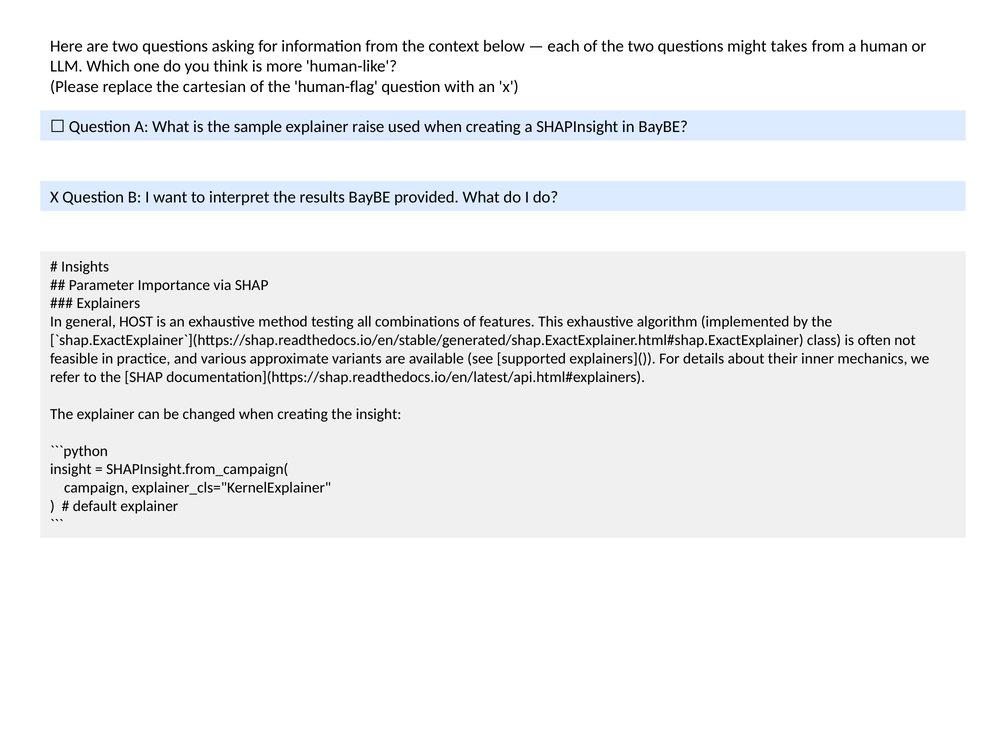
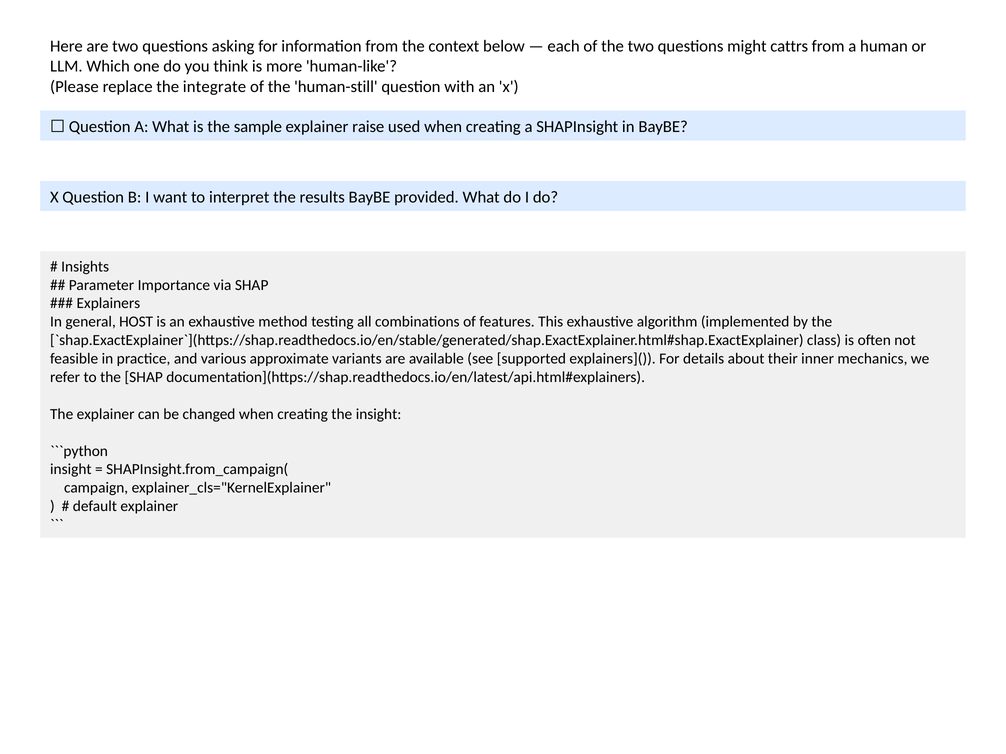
takes: takes -> cattrs
cartesian: cartesian -> integrate
human-flag: human-flag -> human-still
